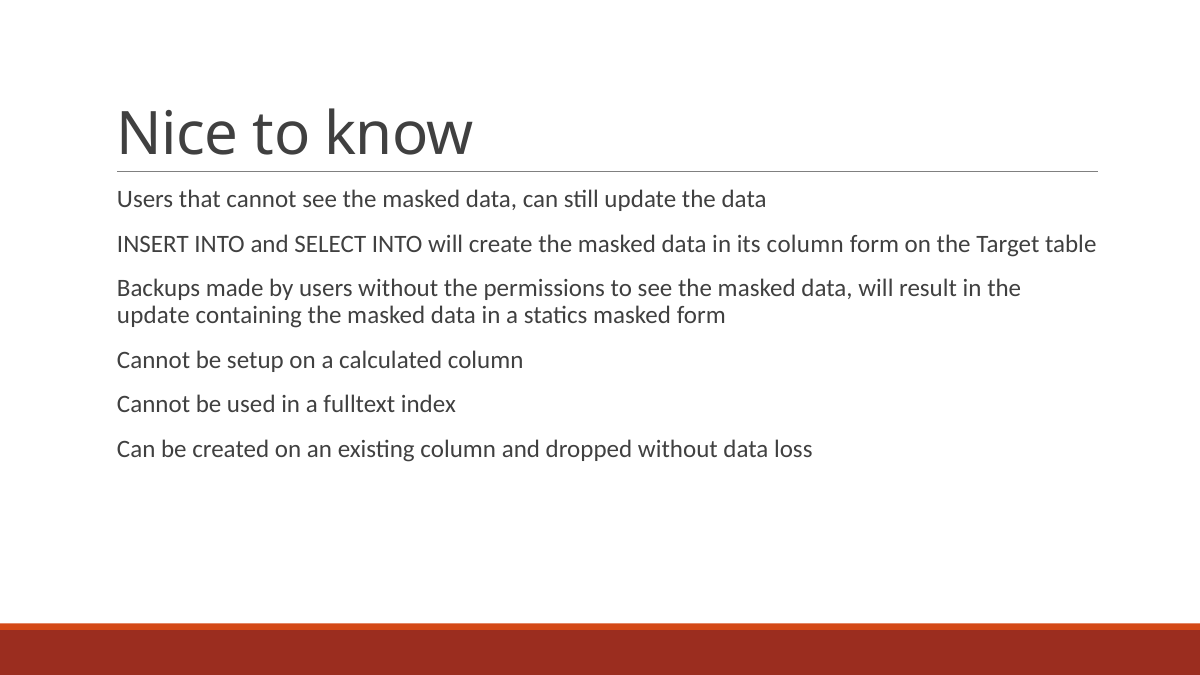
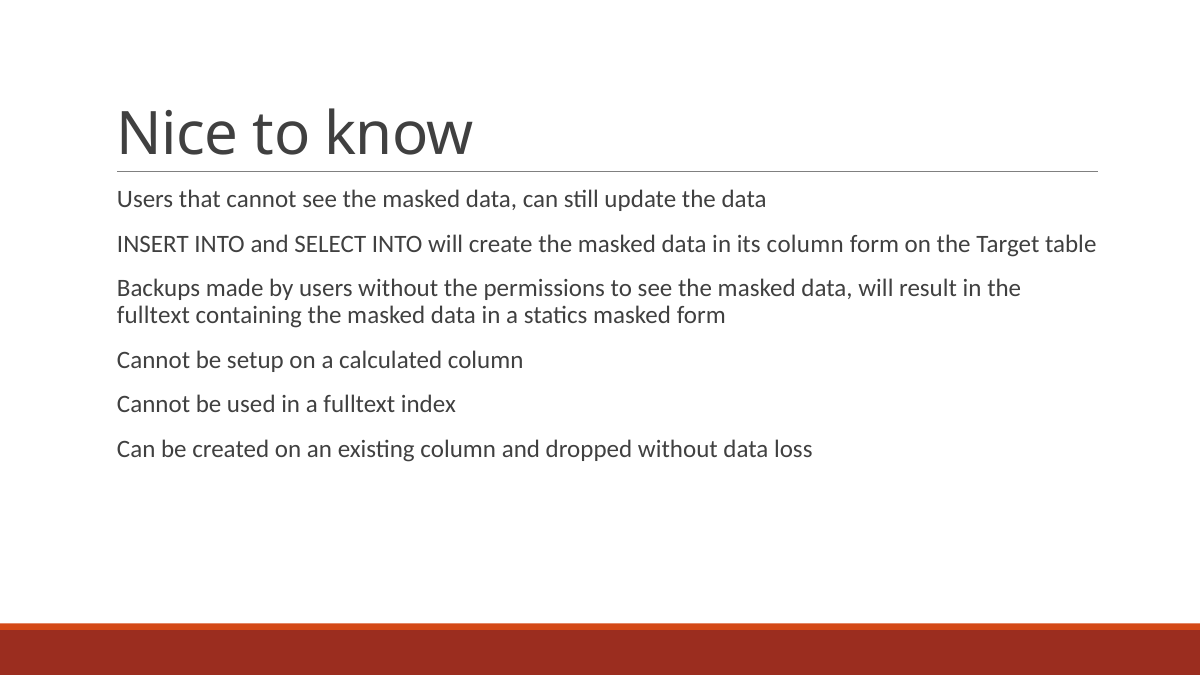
update at (153, 316): update -> fulltext
